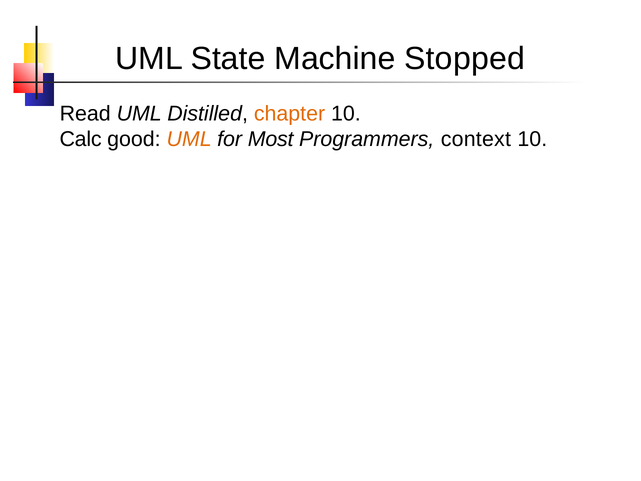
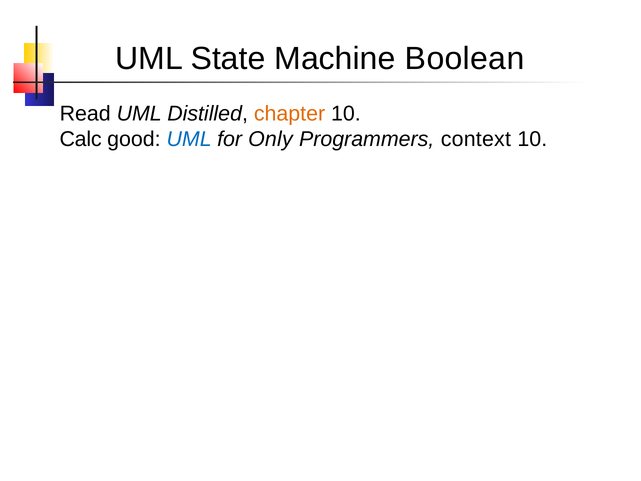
Stopped: Stopped -> Boolean
UML at (189, 139) colour: orange -> blue
Most: Most -> Only
